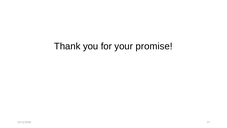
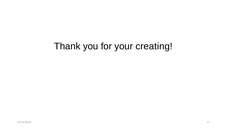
promise: promise -> creating
